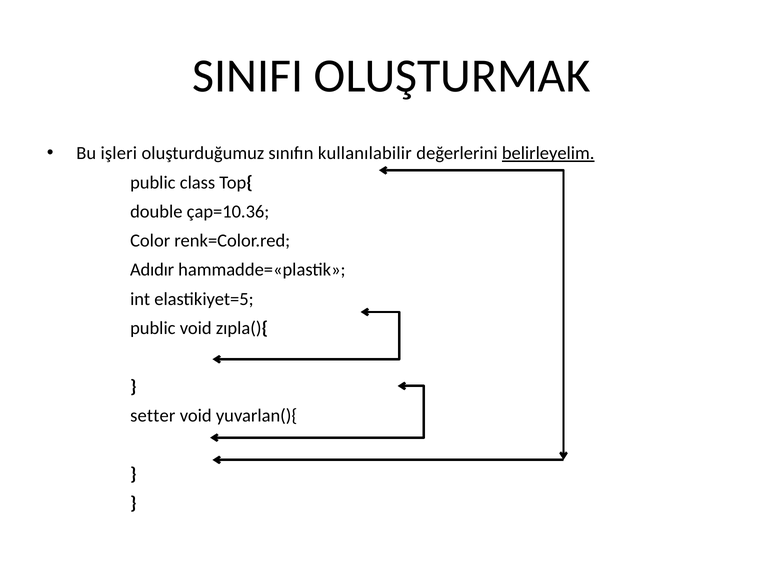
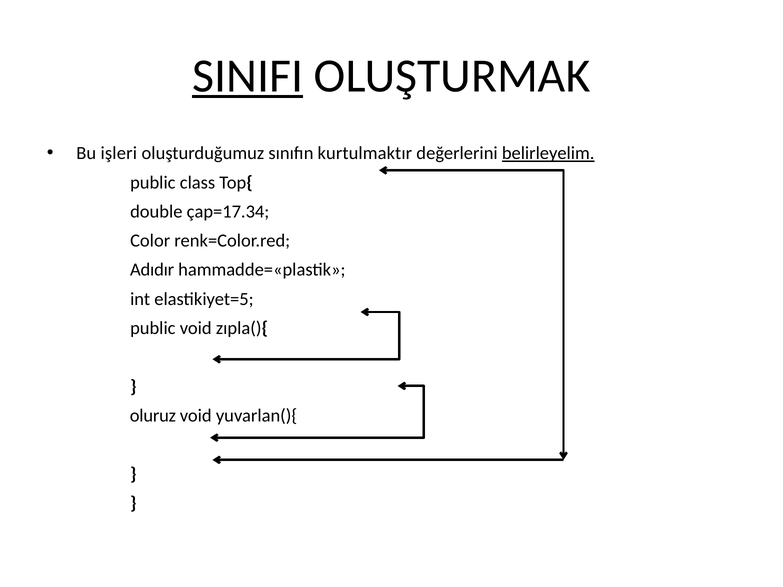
SINIFI underline: none -> present
kullanılabilir: kullanılabilir -> kurtulmaktır
çap=10.36: çap=10.36 -> çap=17.34
setter: setter -> oluruz
